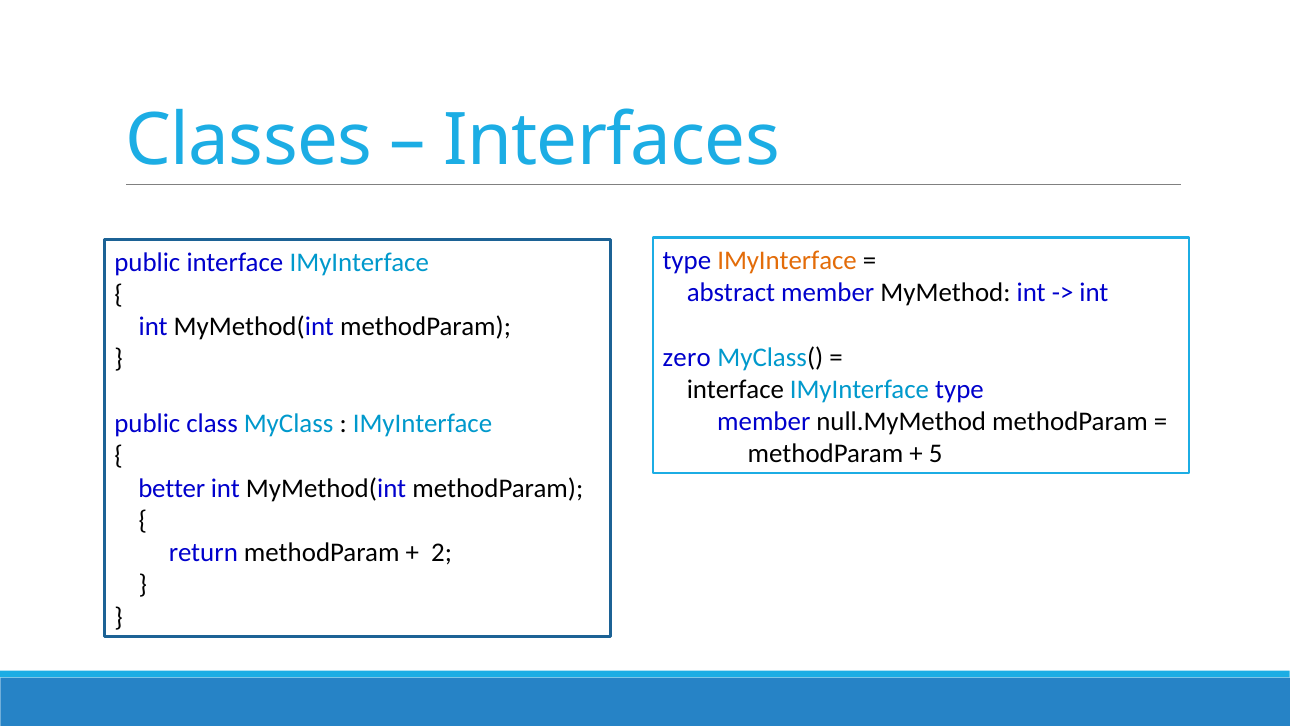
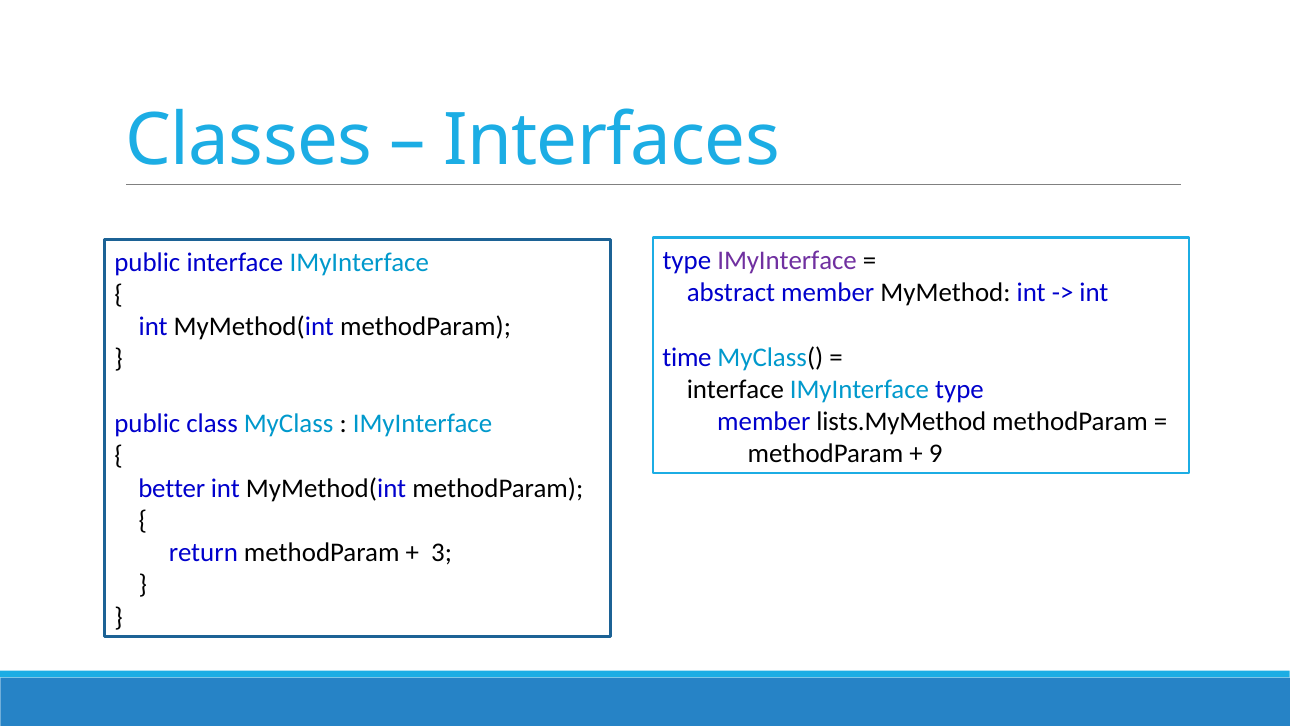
IMyInterface at (787, 260) colour: orange -> purple
zero: zero -> time
null.MyMethod: null.MyMethod -> lists.MyMethod
5: 5 -> 9
2: 2 -> 3
